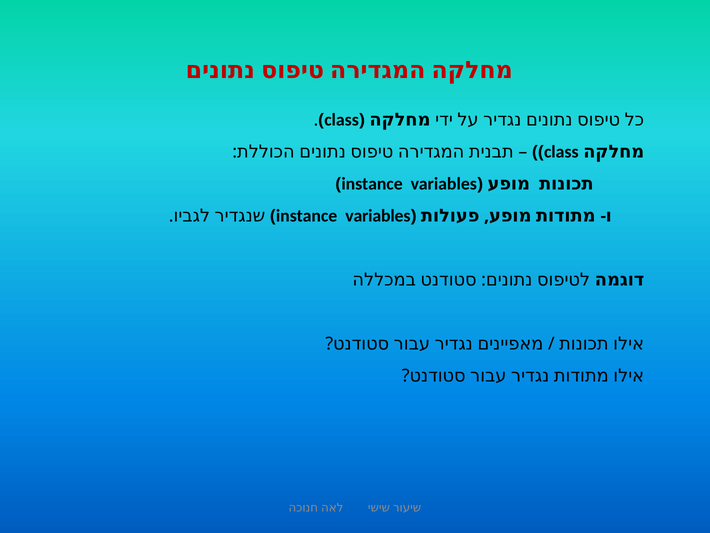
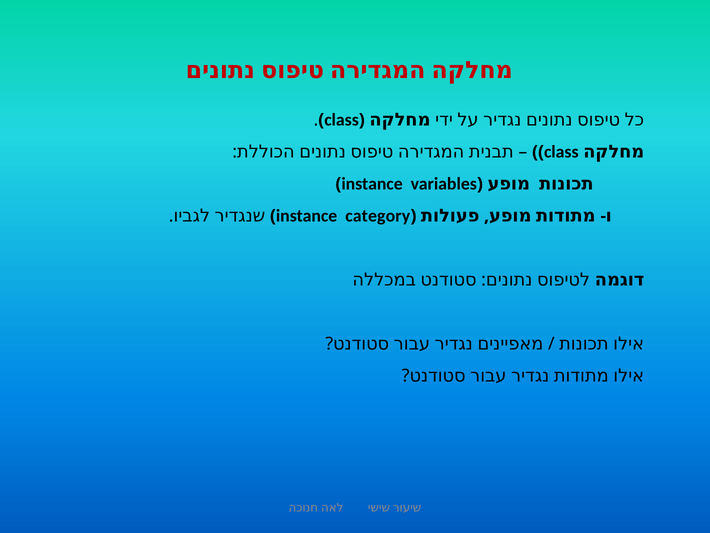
variables at (378, 216): variables -> category
